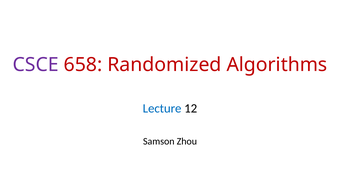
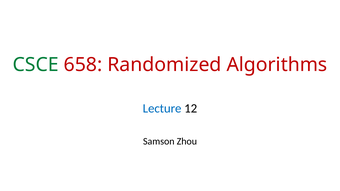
CSCE colour: purple -> green
